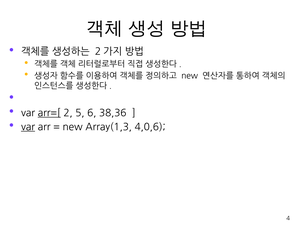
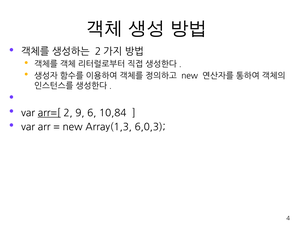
5: 5 -> 9
38,36: 38,36 -> 10,84
var at (28, 127) underline: present -> none
4,0,6: 4,0,6 -> 6,0,3
